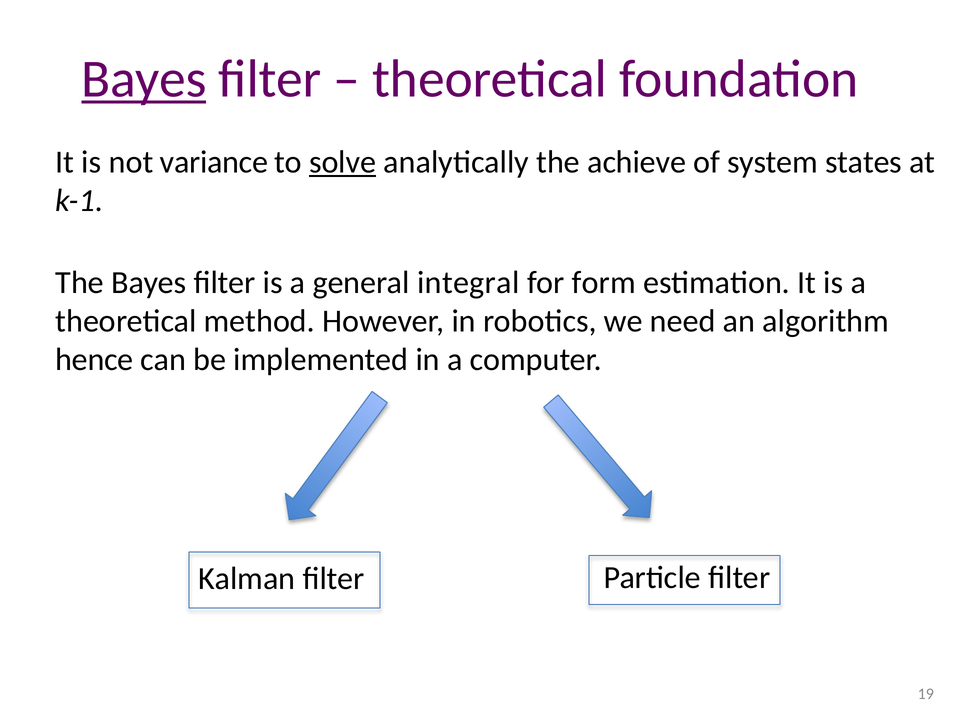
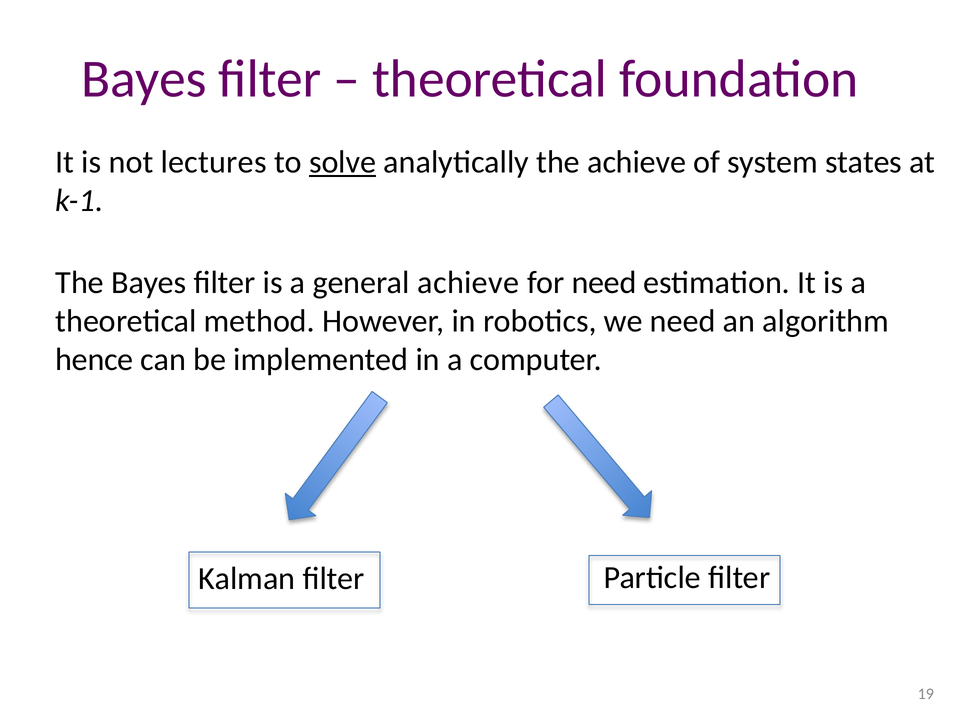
Bayes at (144, 79) underline: present -> none
variance: variance -> lectures
general integral: integral -> achieve
for form: form -> need
